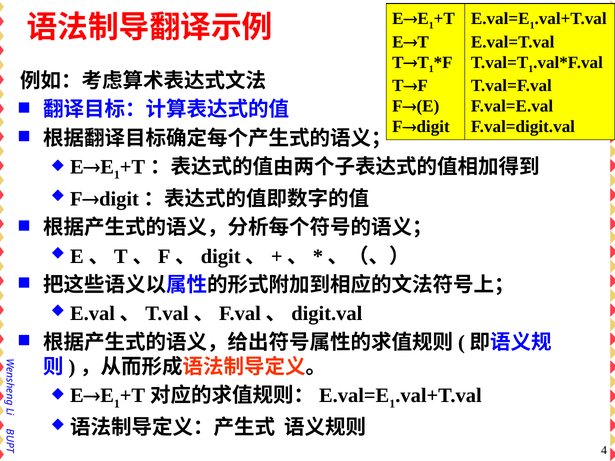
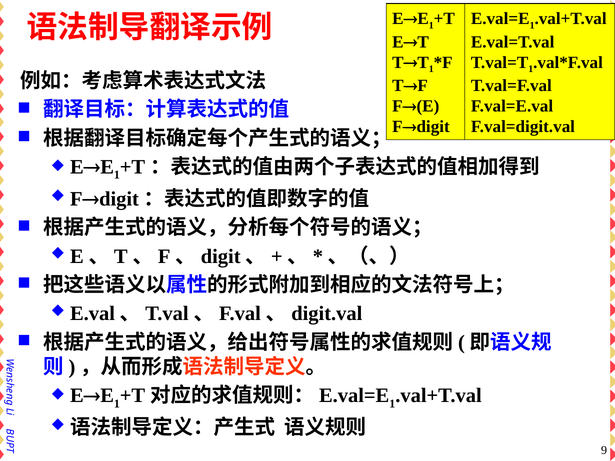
4: 4 -> 9
